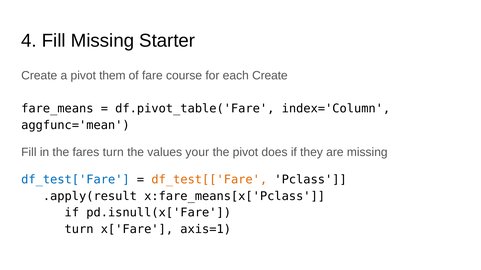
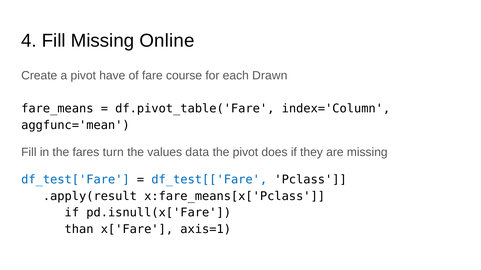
Starter: Starter -> Online
them: them -> have
each Create: Create -> Drawn
your: your -> data
df_test[['Fare colour: orange -> blue
turn at (79, 230): turn -> than
